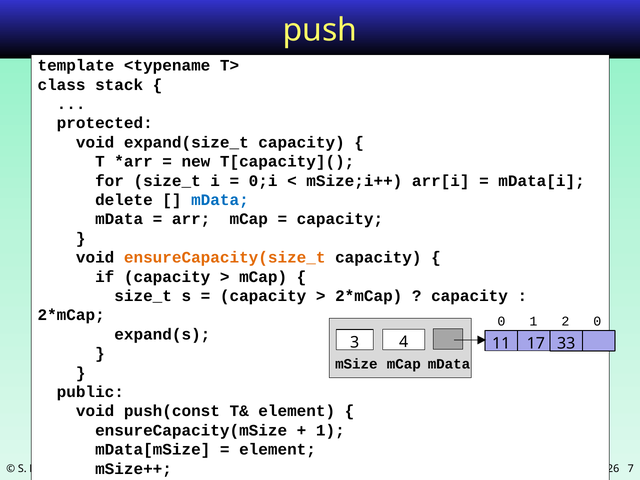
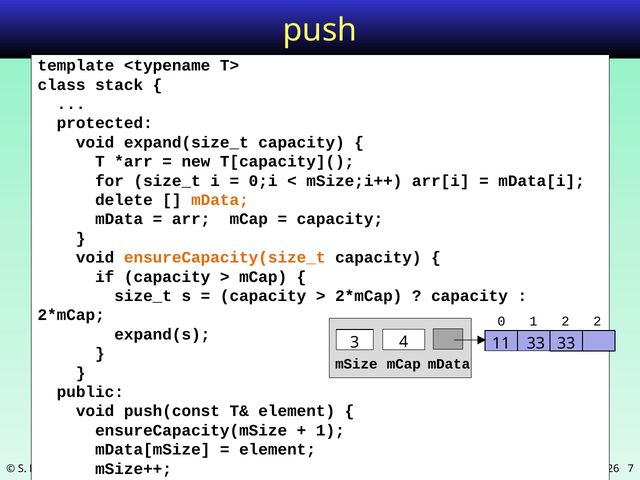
mData at (220, 200) colour: blue -> orange
2 0: 0 -> 2
11 17: 17 -> 33
